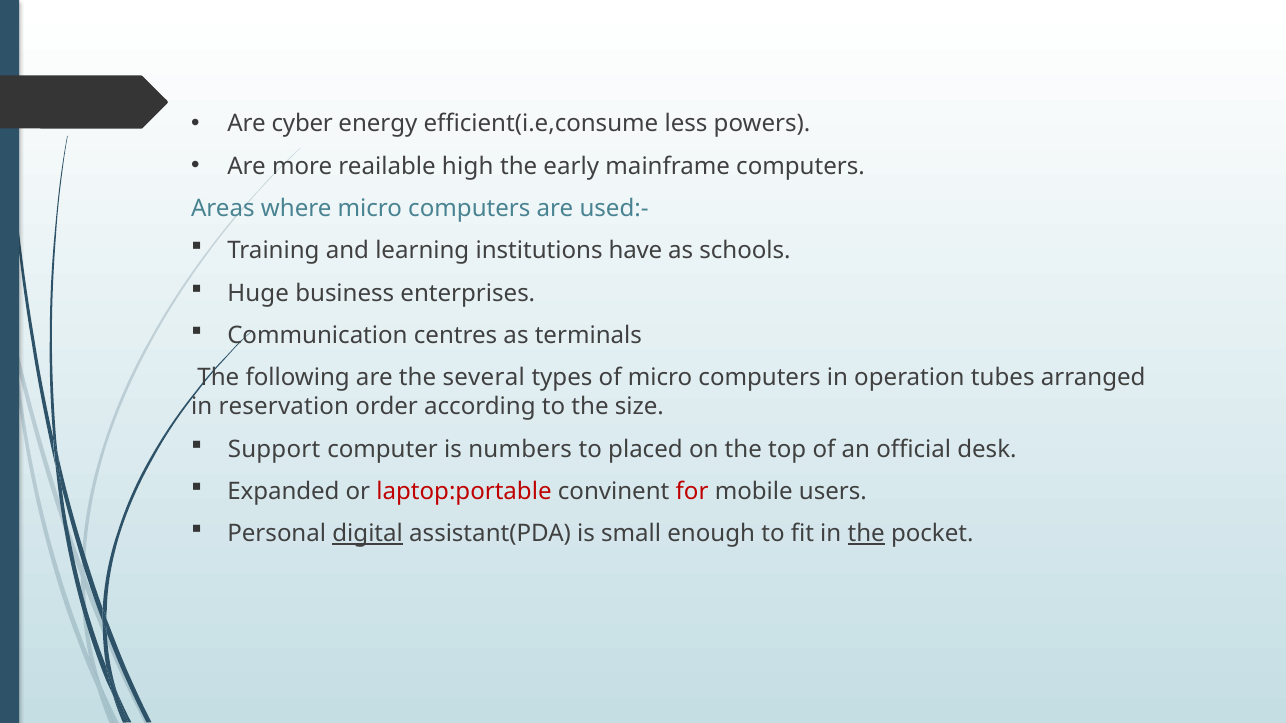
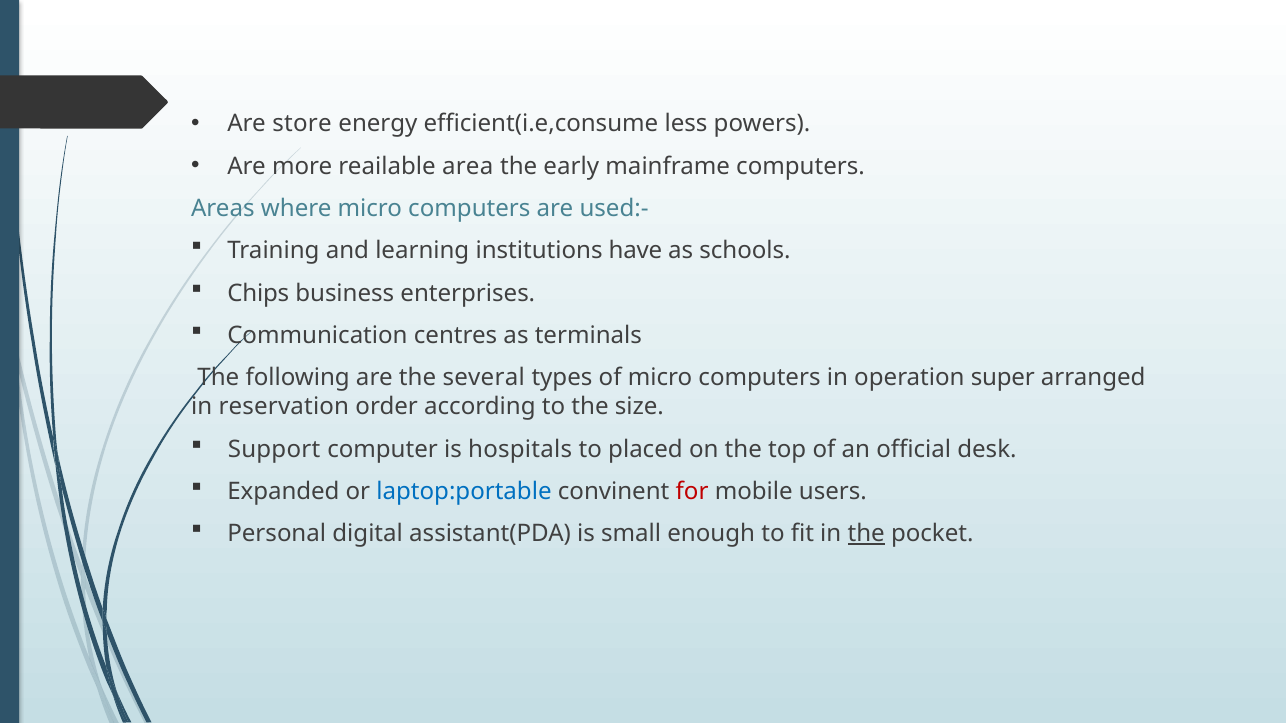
cyber: cyber -> store
high: high -> area
Huge: Huge -> Chips
tubes: tubes -> super
numbers: numbers -> hospitals
laptop:portable colour: red -> blue
digital underline: present -> none
